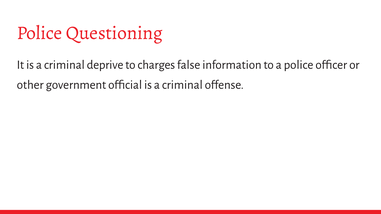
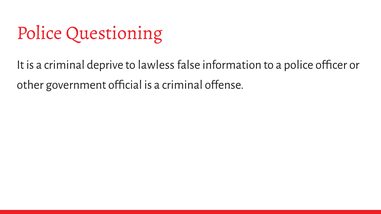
charges: charges -> lawless
